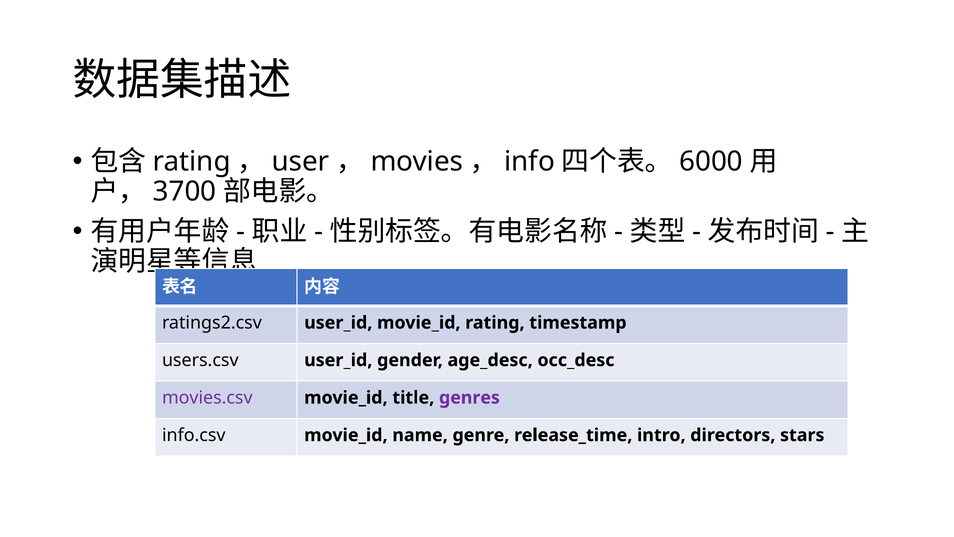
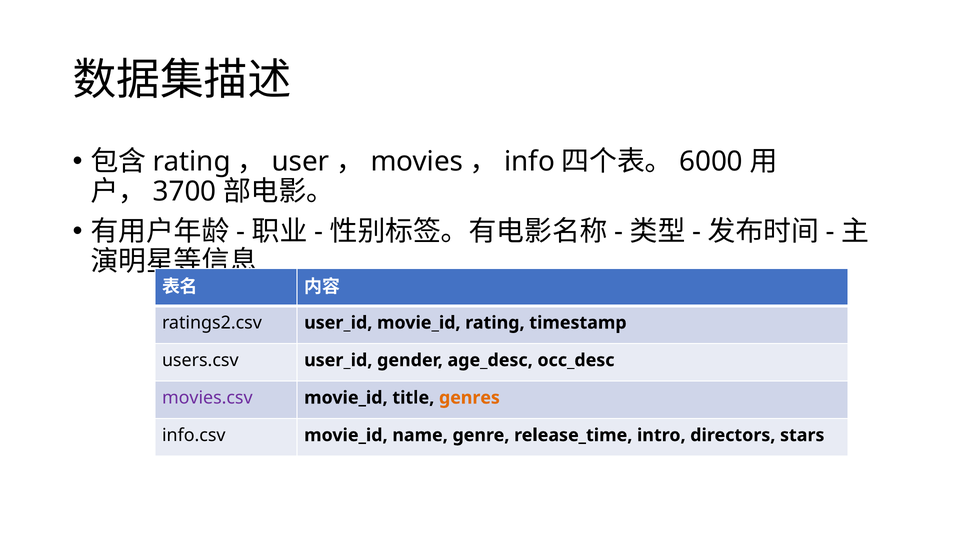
genres colour: purple -> orange
